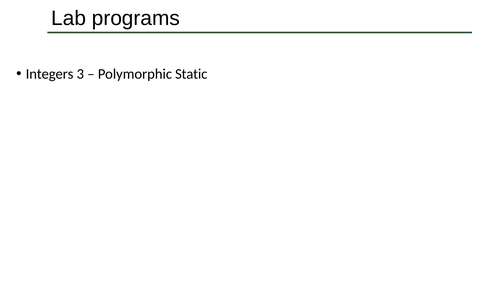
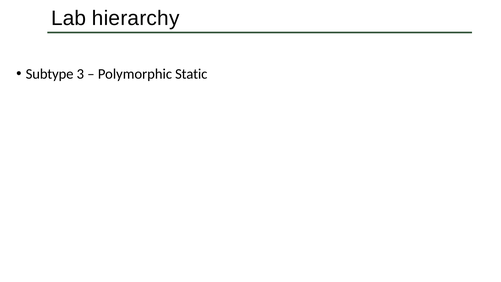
programs: programs -> hierarchy
Integers: Integers -> Subtype
